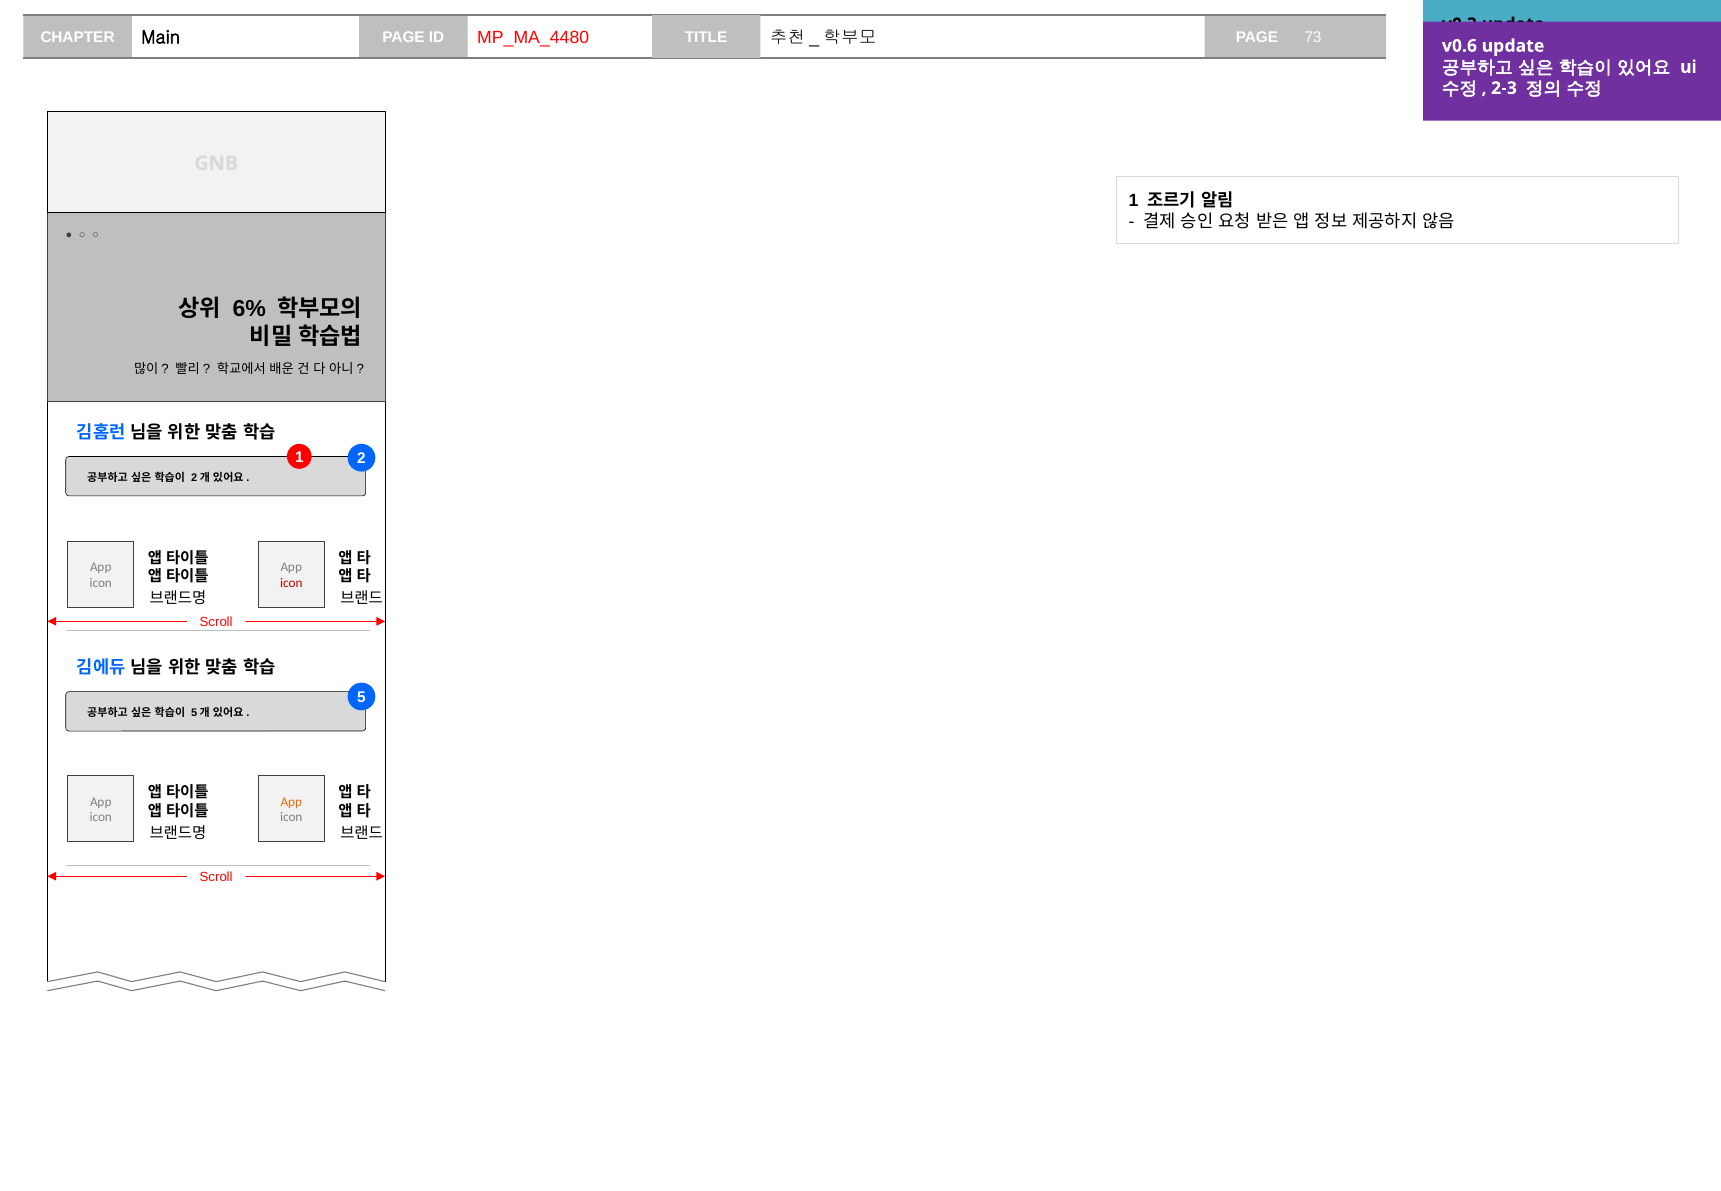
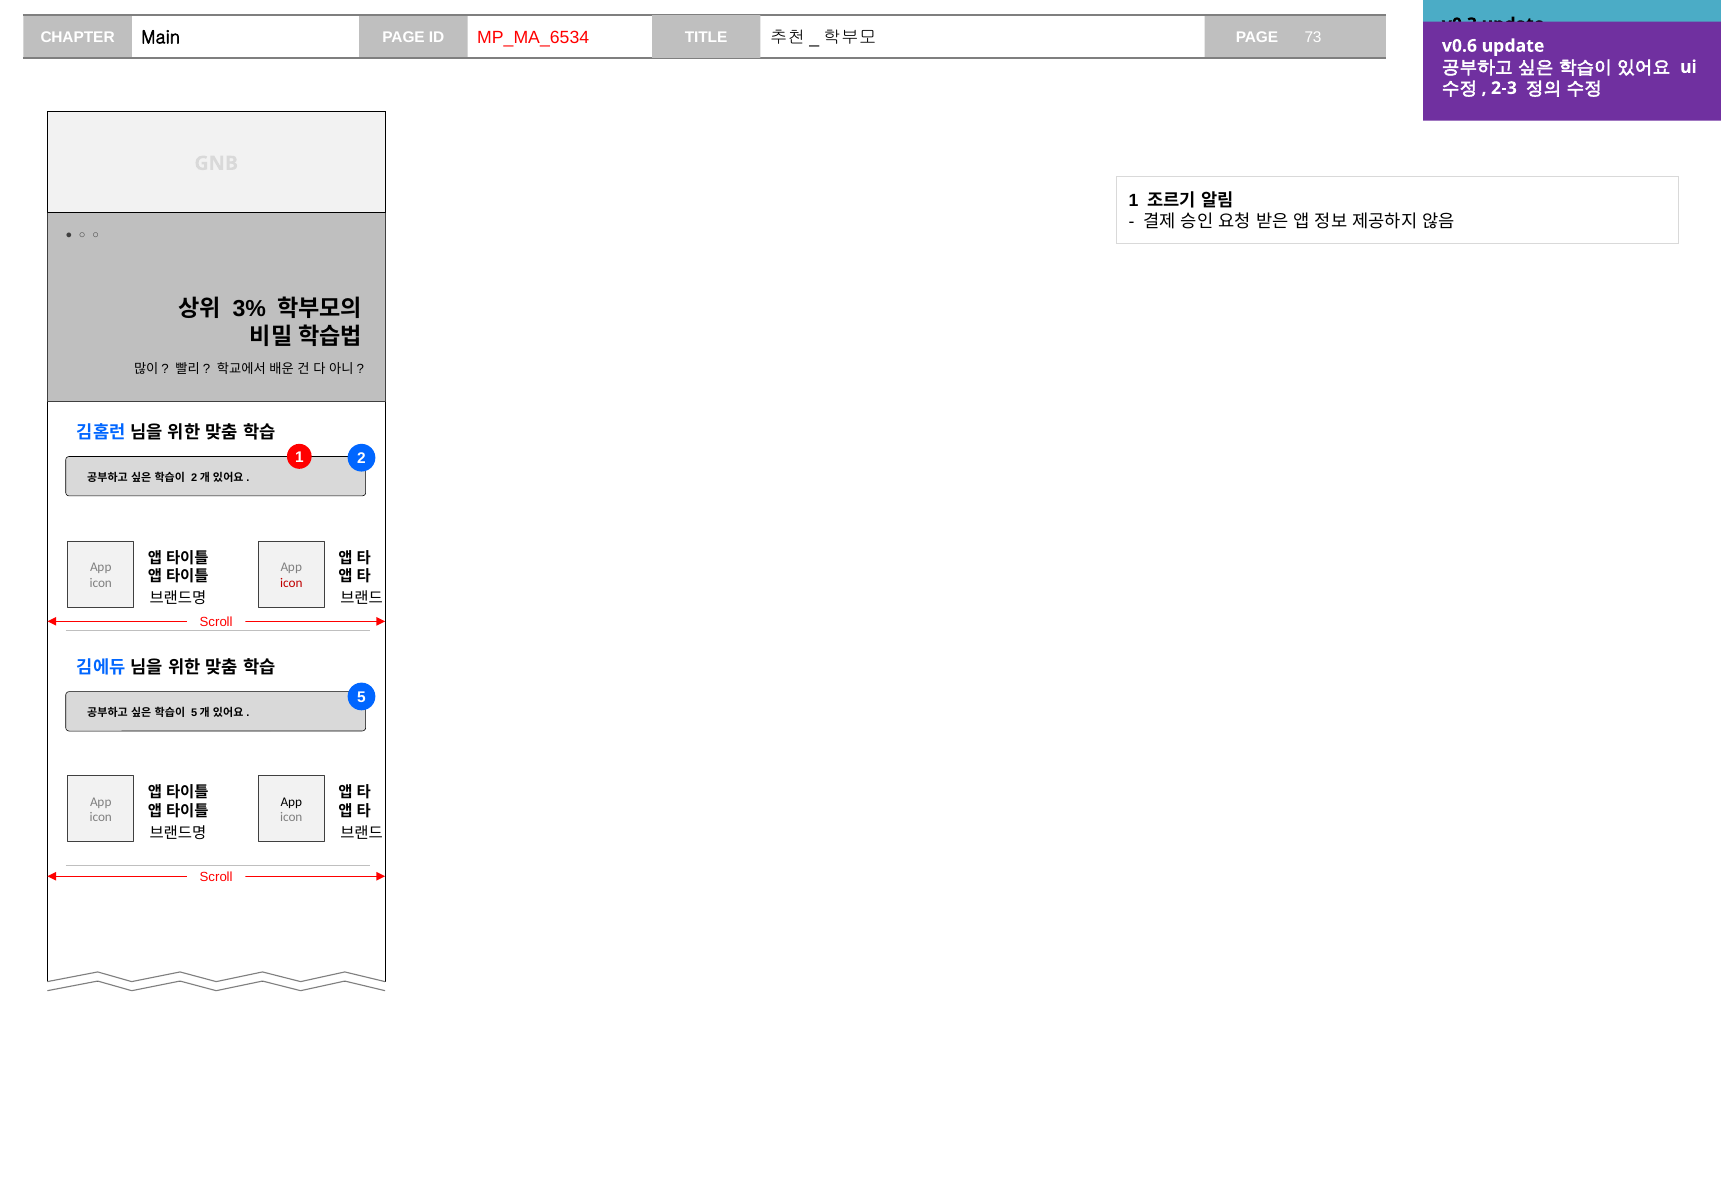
MP_MA_4480: MP_MA_4480 -> MP_MA_6534
6%: 6% -> 3%
App at (291, 802) colour: orange -> black
